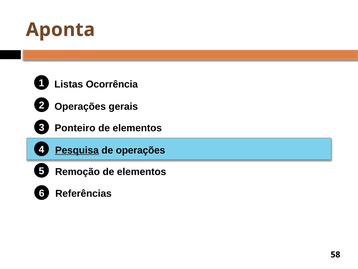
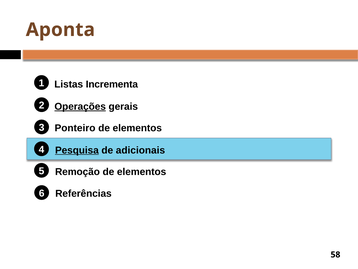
Ocorrência: Ocorrência -> Incrementa
Operações at (80, 106) underline: none -> present
de operações: operações -> adicionais
